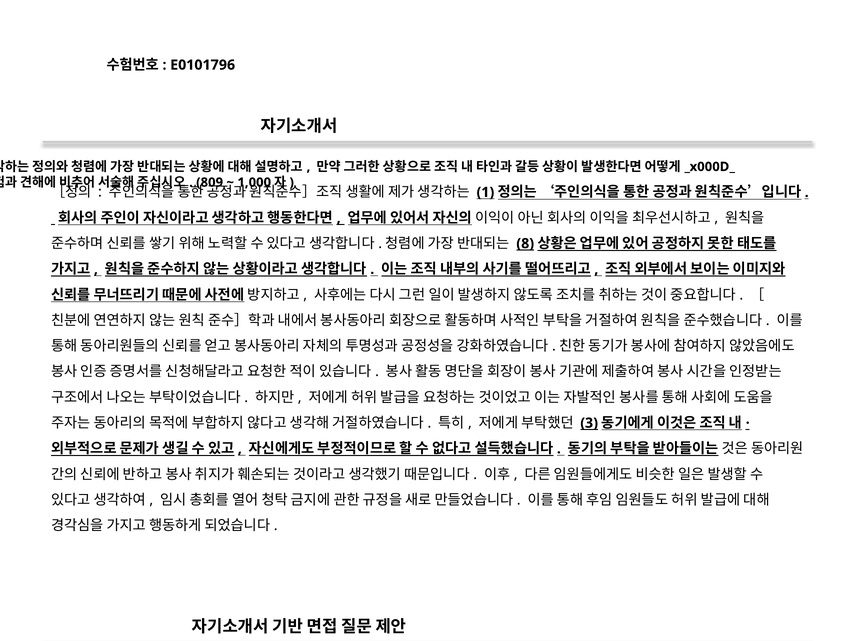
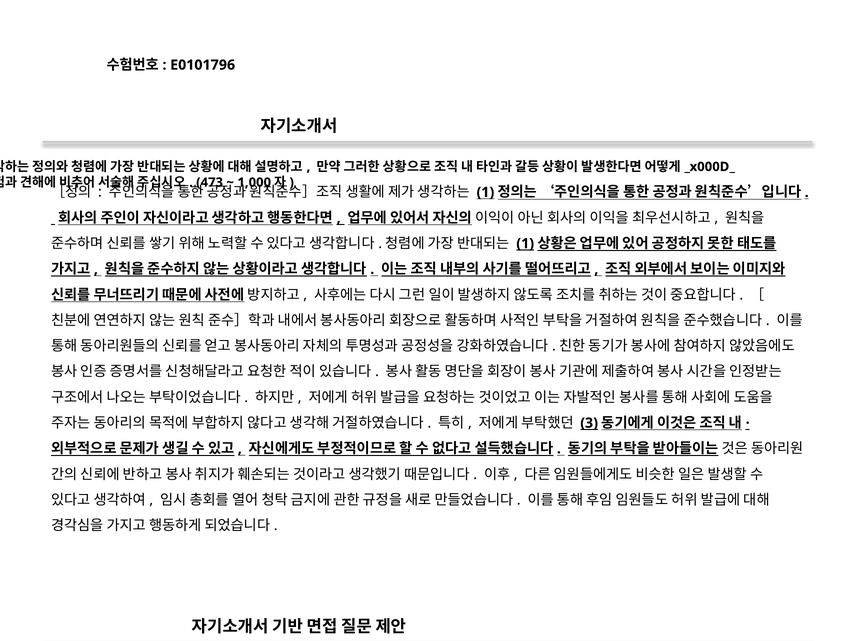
809: 809 -> 473
8 at (525, 244): 8 -> 1
